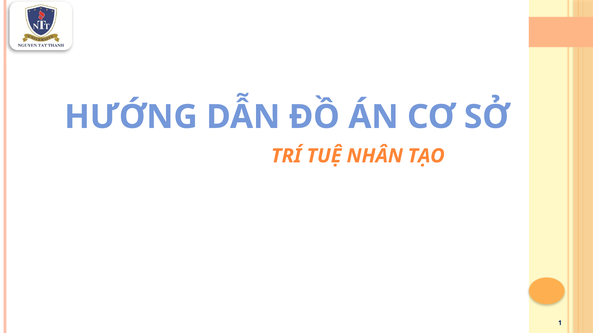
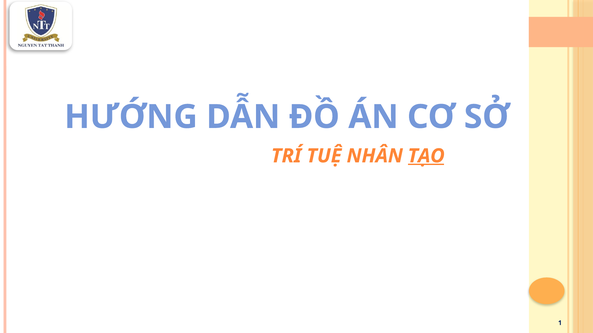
TẠO underline: none -> present
